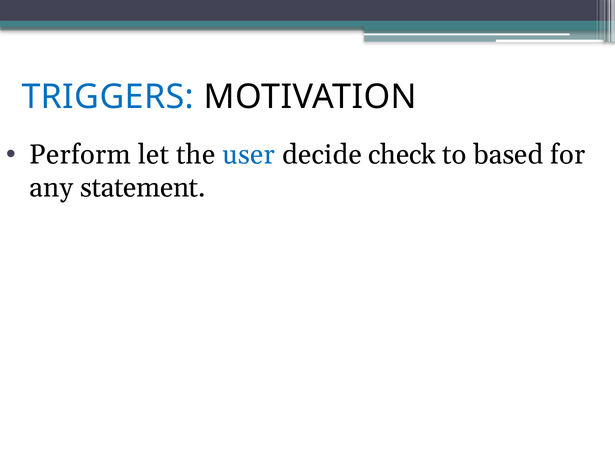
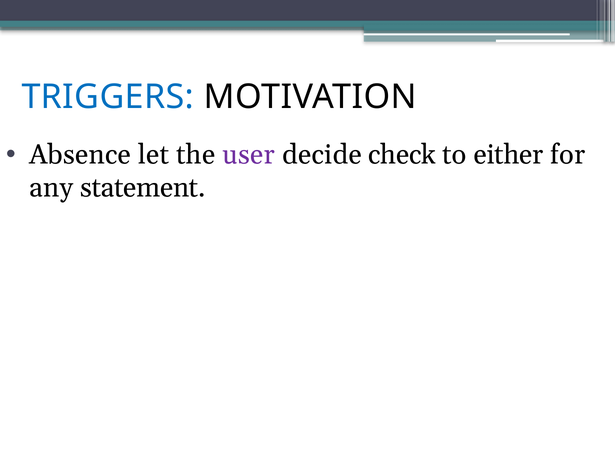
Perform: Perform -> Absence
user colour: blue -> purple
based: based -> either
